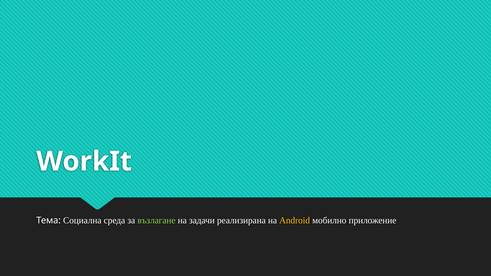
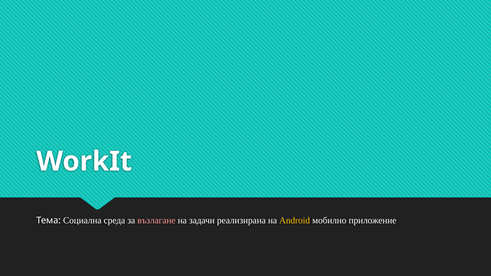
възлагане colour: light green -> pink
